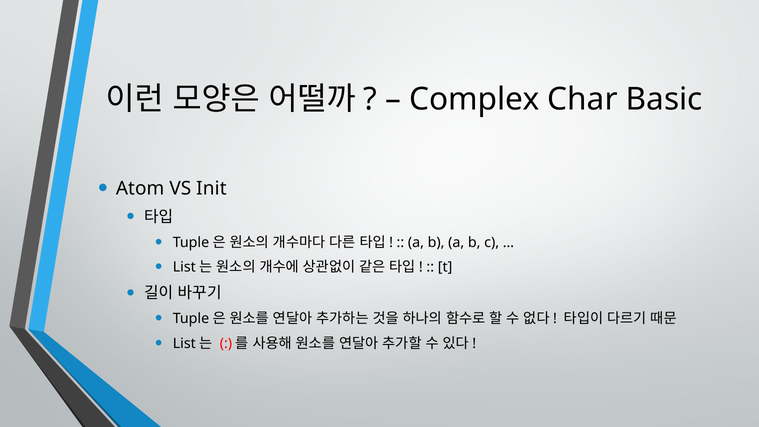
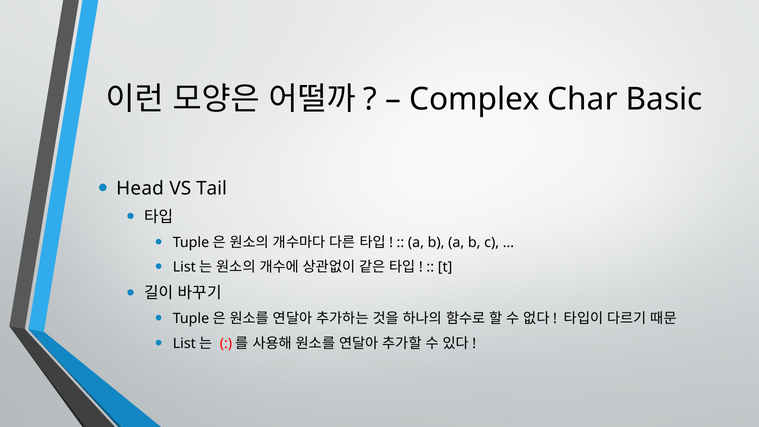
Atom: Atom -> Head
Init: Init -> Tail
